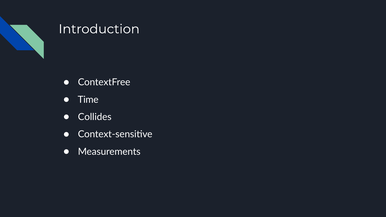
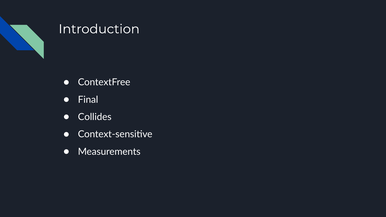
Time: Time -> Final
